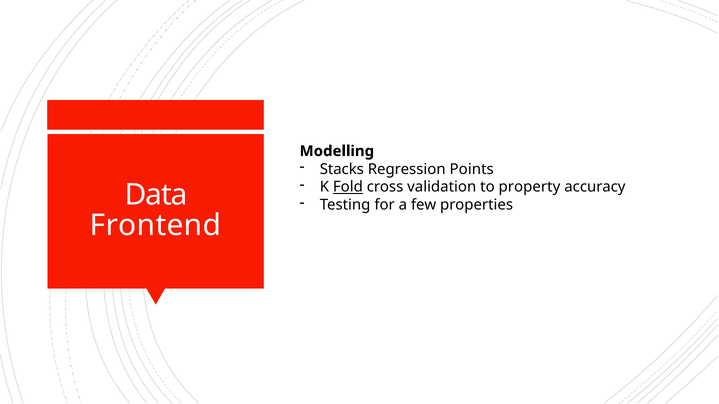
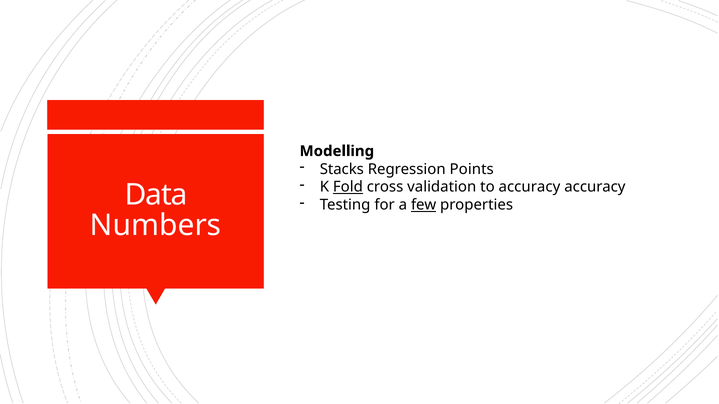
to property: property -> accuracy
few underline: none -> present
Frontend: Frontend -> Numbers
